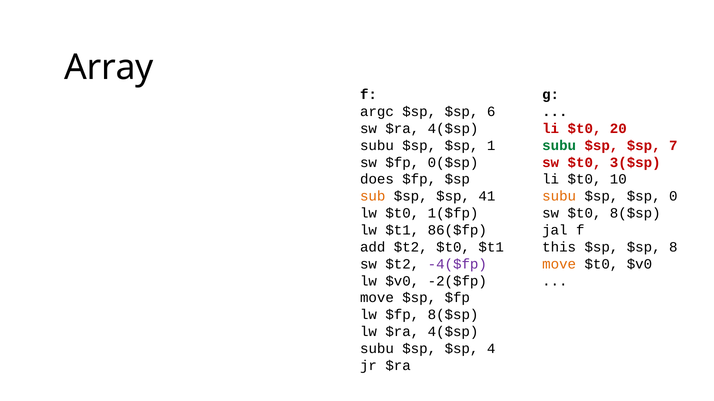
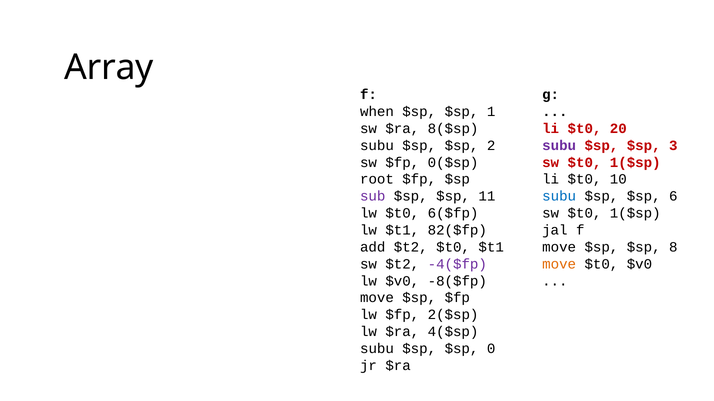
argc: argc -> when
6: 6 -> 1
sw $ra 4($sp: 4($sp -> 8($sp
1: 1 -> 2
subu at (559, 146) colour: green -> purple
7: 7 -> 3
3($sp at (635, 163): 3($sp -> 1($sp
does: does -> root
sub colour: orange -> purple
41: 41 -> 11
subu at (559, 197) colour: orange -> blue
0: 0 -> 6
1($fp: 1($fp -> 6($fp
8($sp at (635, 214): 8($sp -> 1($sp
86($fp: 86($fp -> 82($fp
this at (559, 247): this -> move
-2($fp: -2($fp -> -8($fp
$fp 8($sp: 8($sp -> 2($sp
4: 4 -> 0
